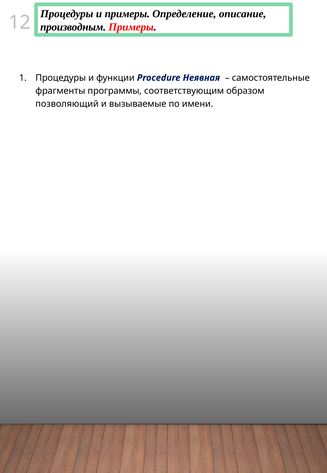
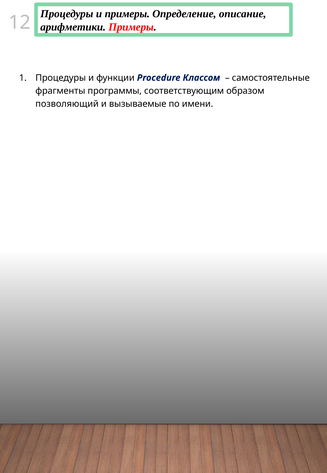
производным: производным -> арифметики
Неявная: Неявная -> Классом
